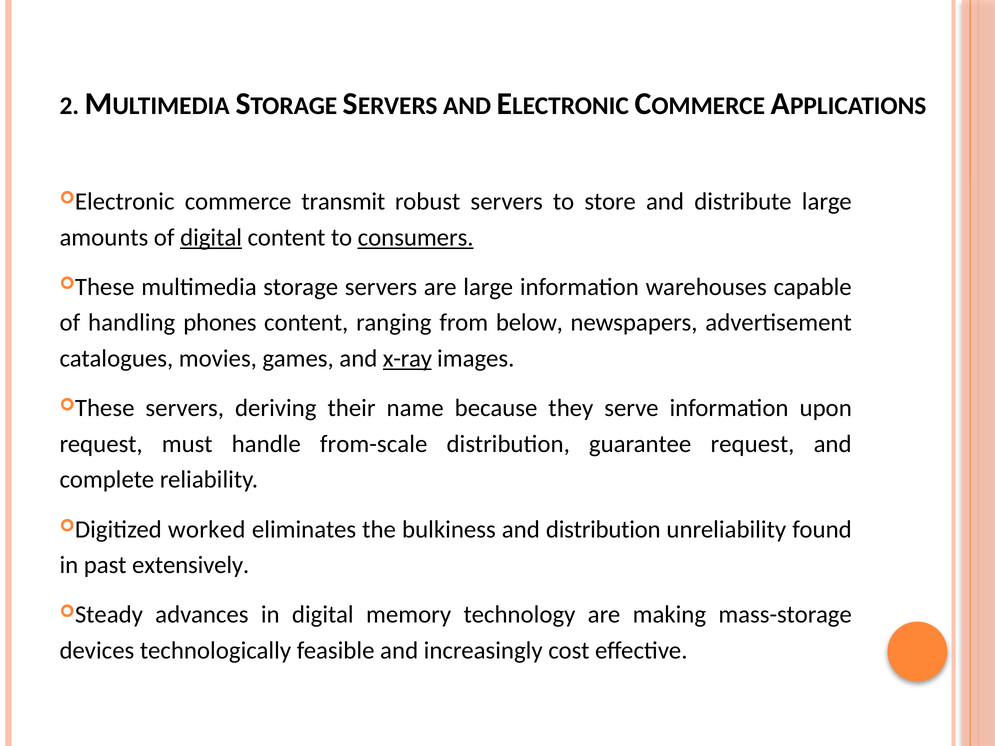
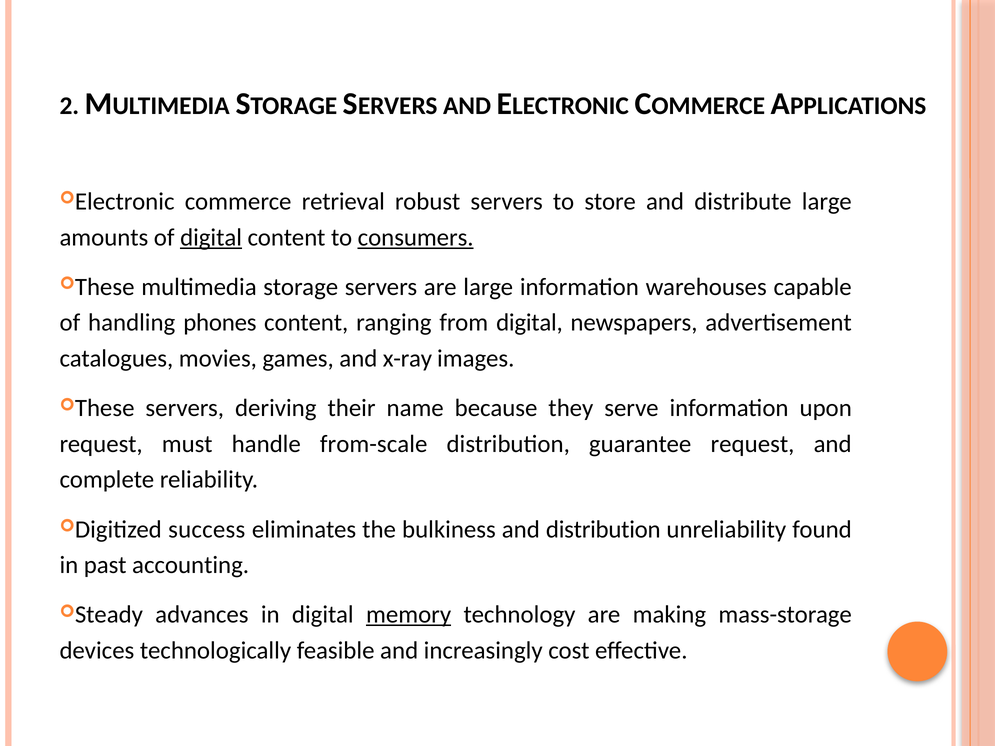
transmit: transmit -> retrieval
from below: below -> digital
x-ray underline: present -> none
worked: worked -> success
extensively: extensively -> accounting
memory underline: none -> present
